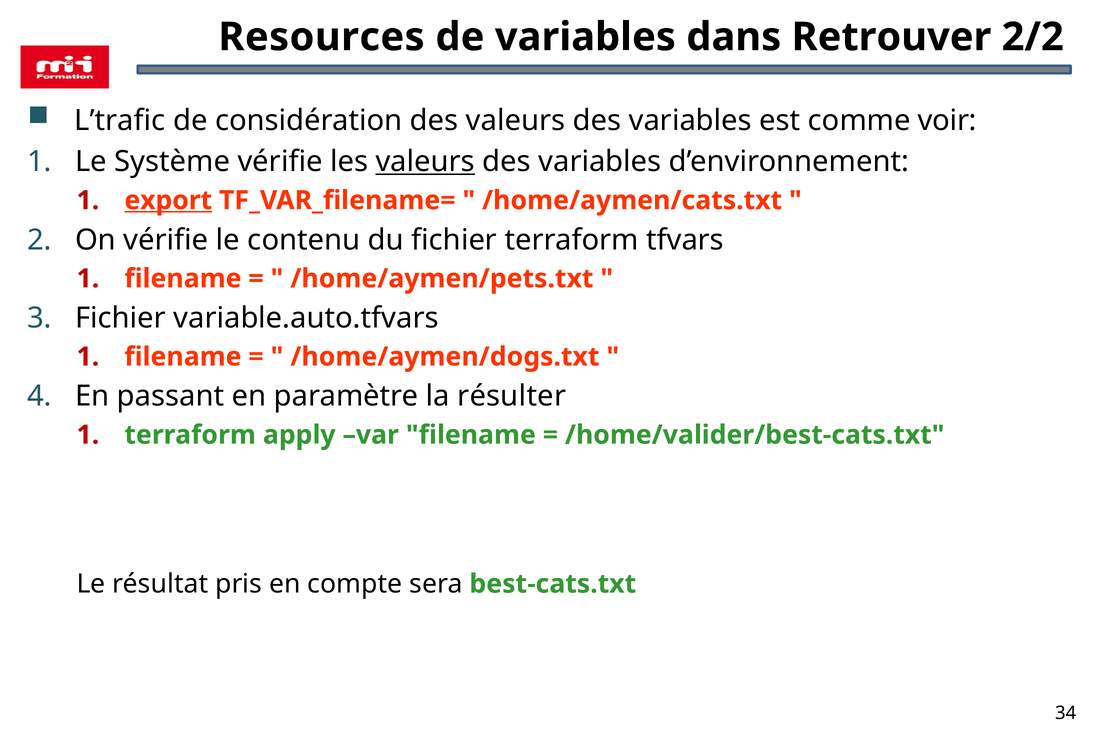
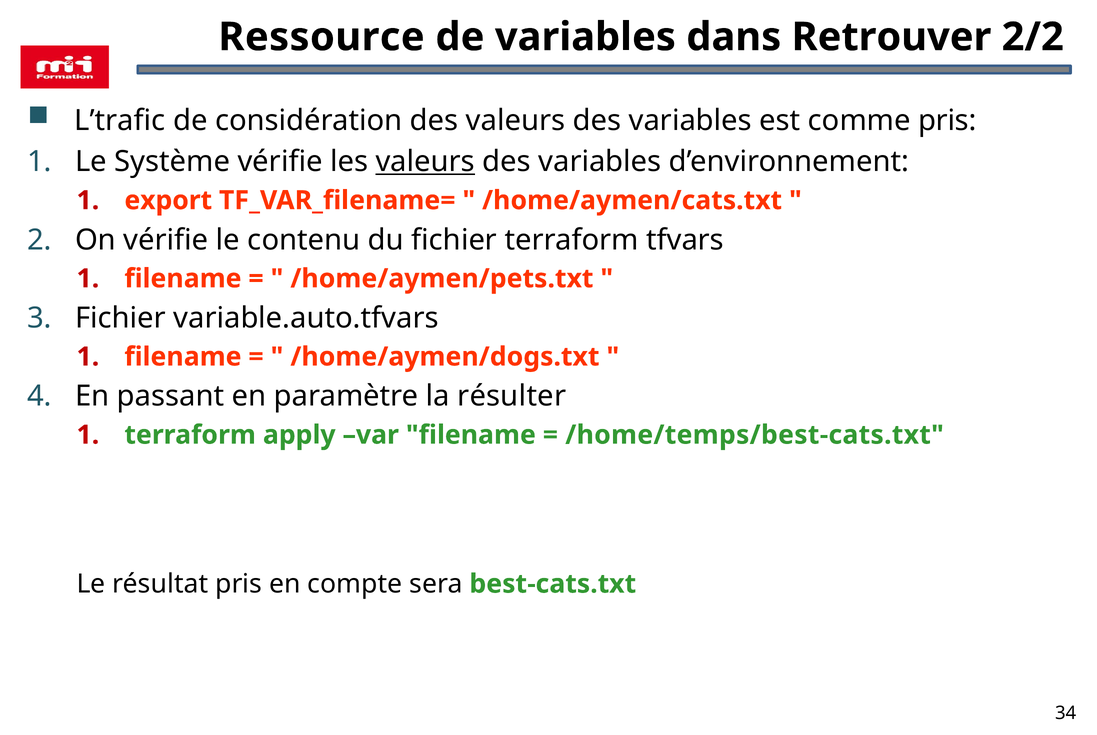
Resources: Resources -> Ressource
comme voir: voir -> pris
export underline: present -> none
/home/valider/best-cats.txt: /home/valider/best-cats.txt -> /home/temps/best-cats.txt
